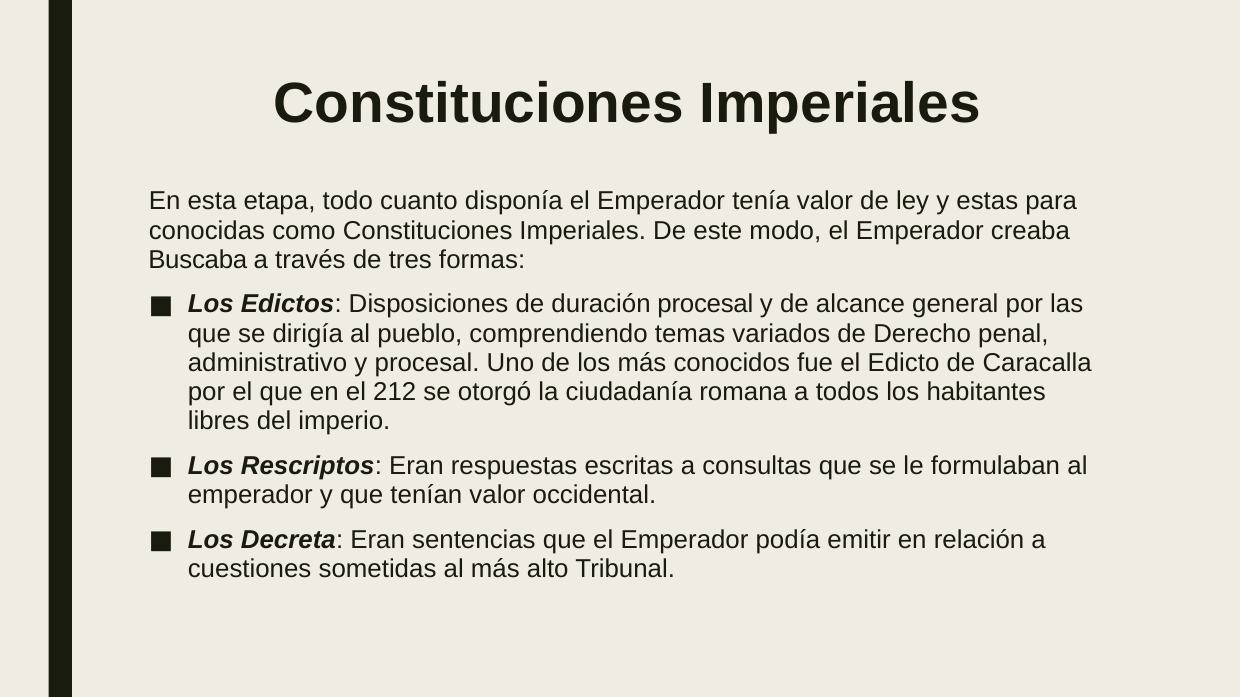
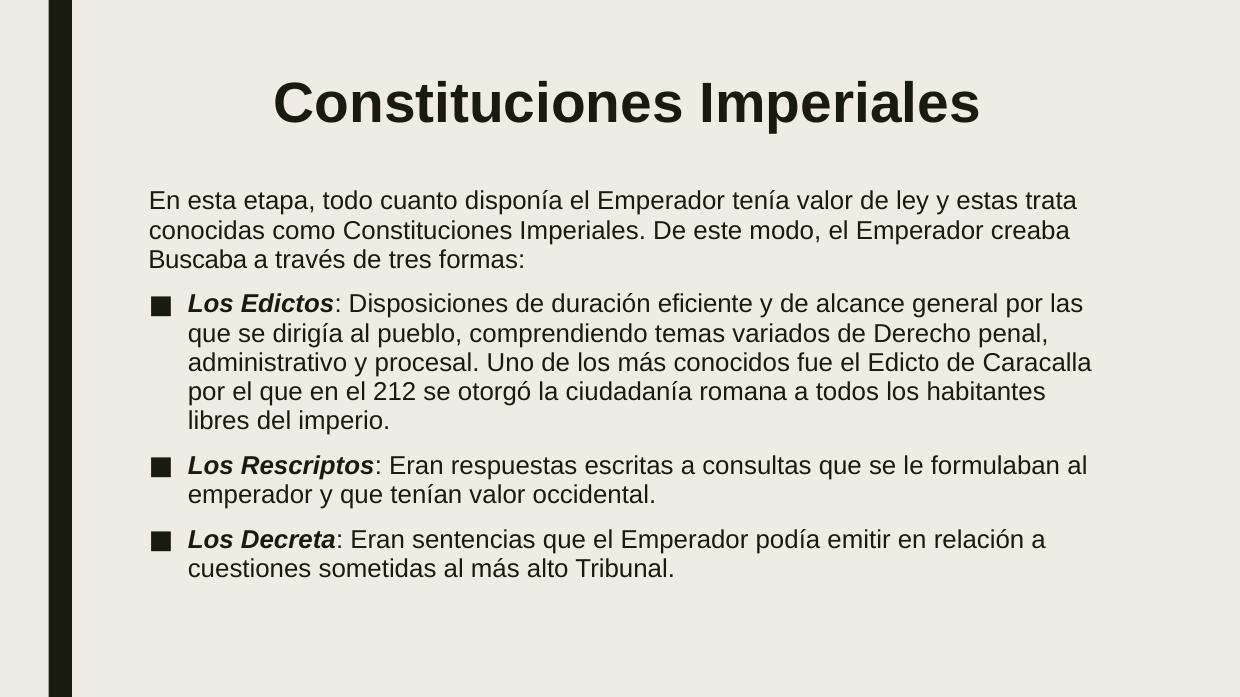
para: para -> trata
duración procesal: procesal -> eficiente
